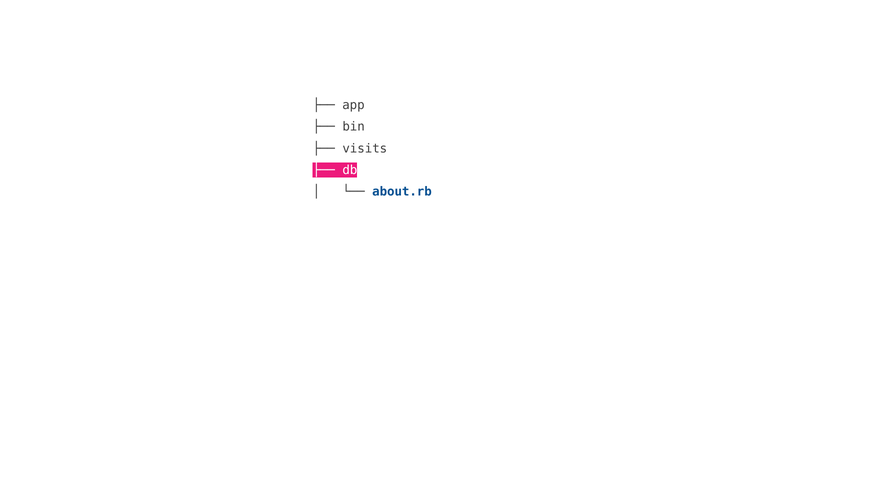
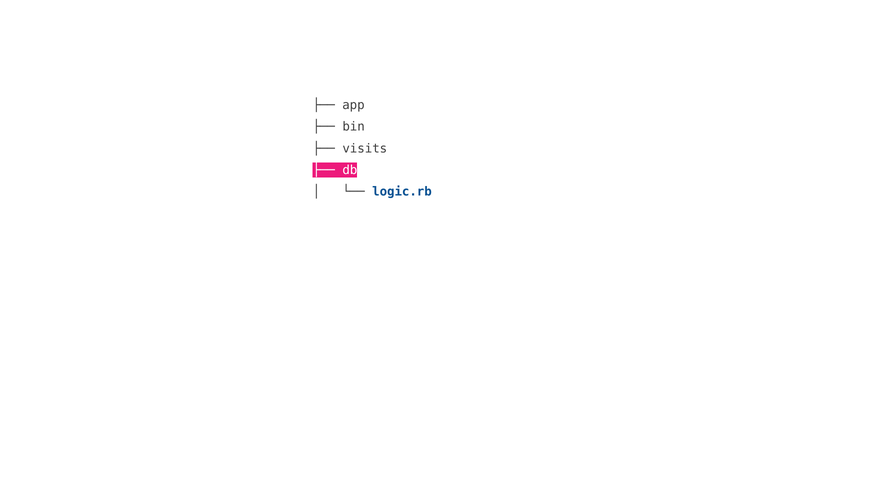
about.rb: about.rb -> logic.rb
